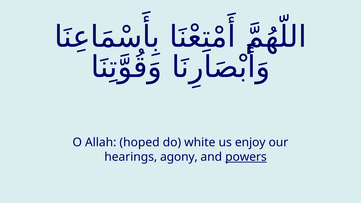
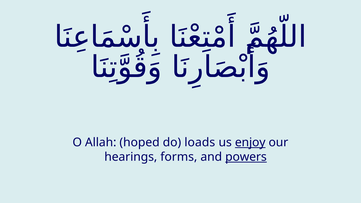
white: white -> loads
enjoy underline: none -> present
agony: agony -> forms
